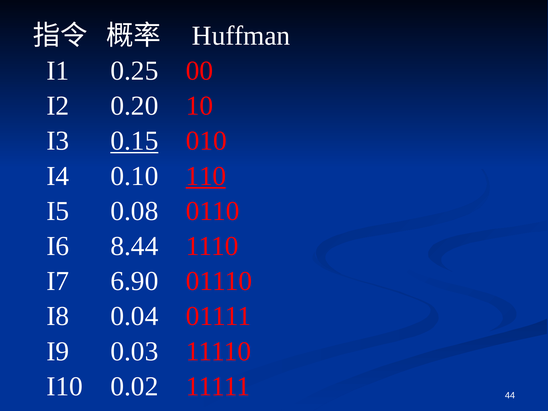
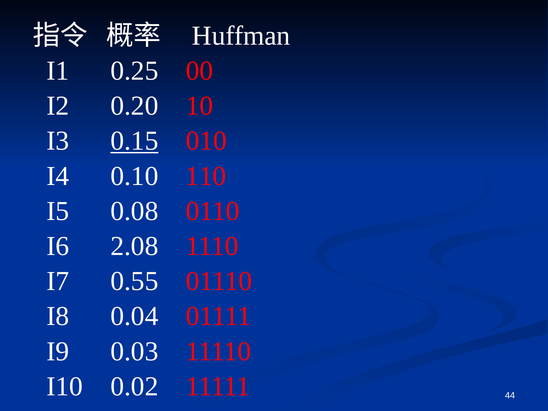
110 underline: present -> none
8.44: 8.44 -> 2.08
6.90: 6.90 -> 0.55
